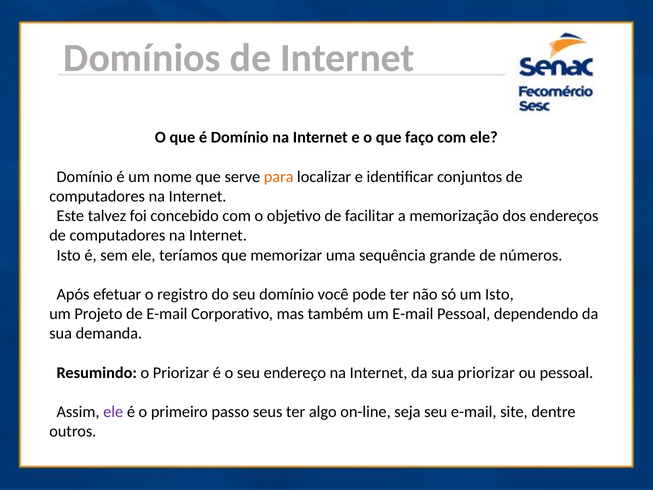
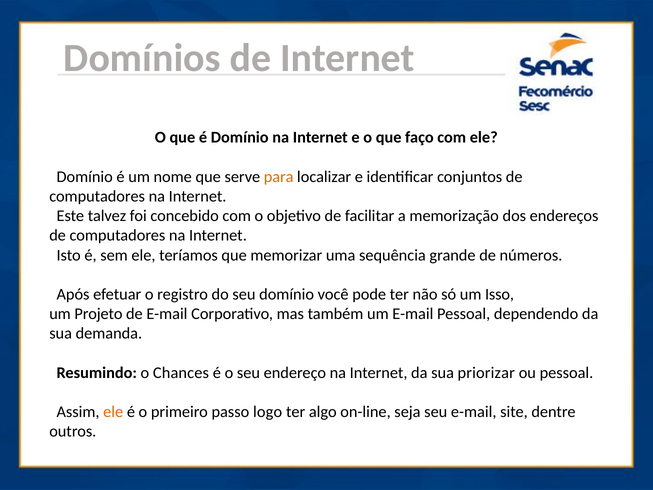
um Isto: Isto -> Isso
o Priorizar: Priorizar -> Chances
ele at (113, 412) colour: purple -> orange
seus: seus -> logo
